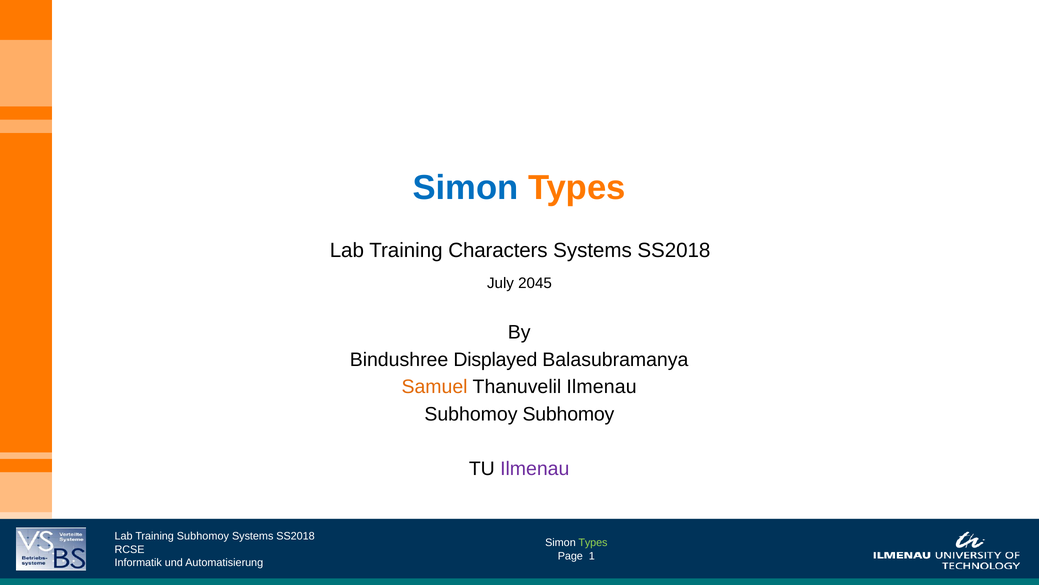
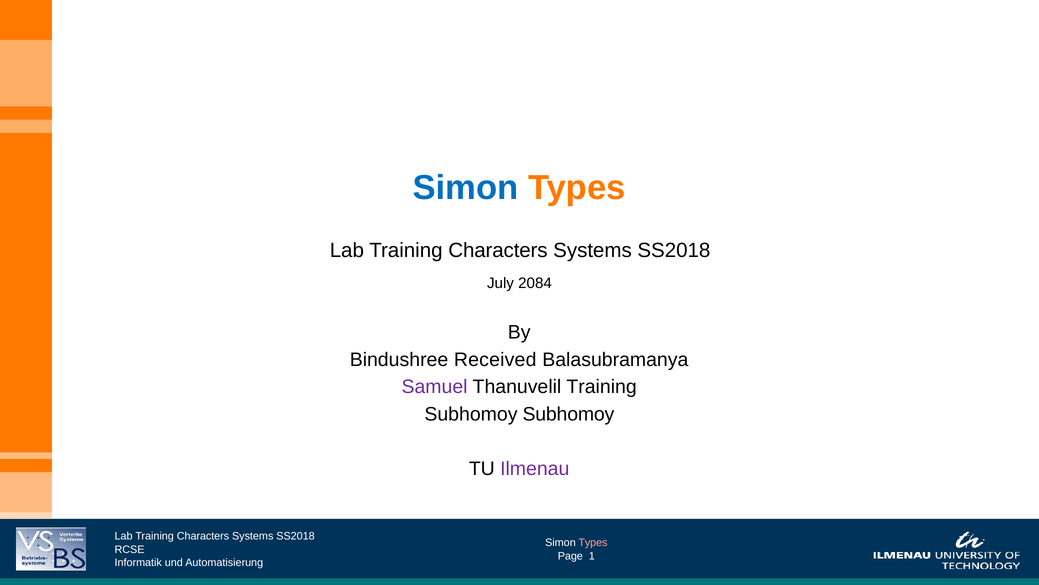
2045: 2045 -> 2084
Displayed: Displayed -> Received
Samuel colour: orange -> purple
Thanuvelil Ilmenau: Ilmenau -> Training
Subhomoy at (203, 536): Subhomoy -> Characters
Types at (593, 542) colour: light green -> pink
